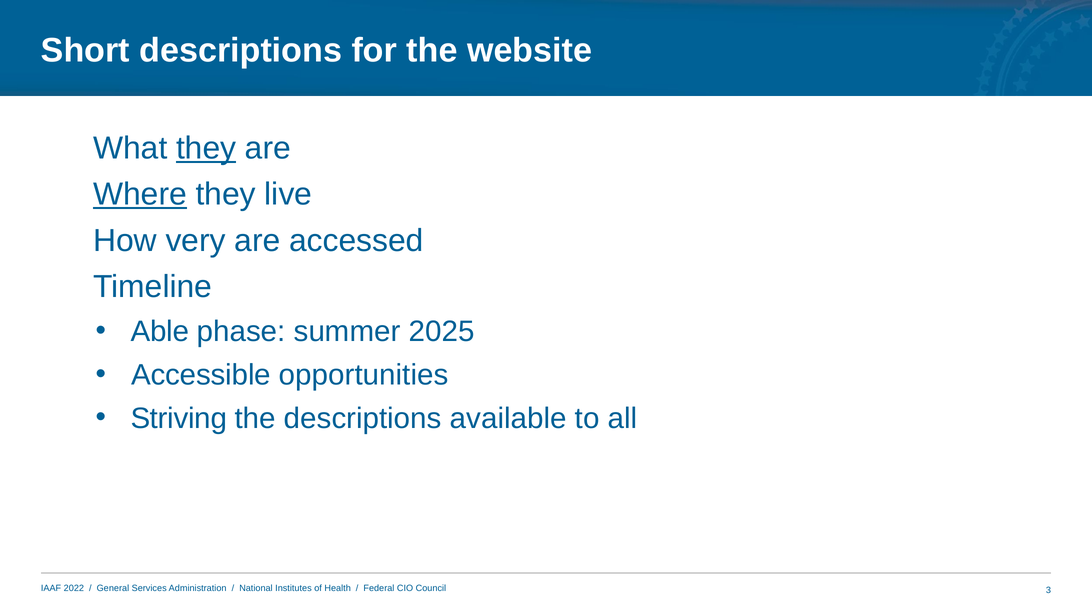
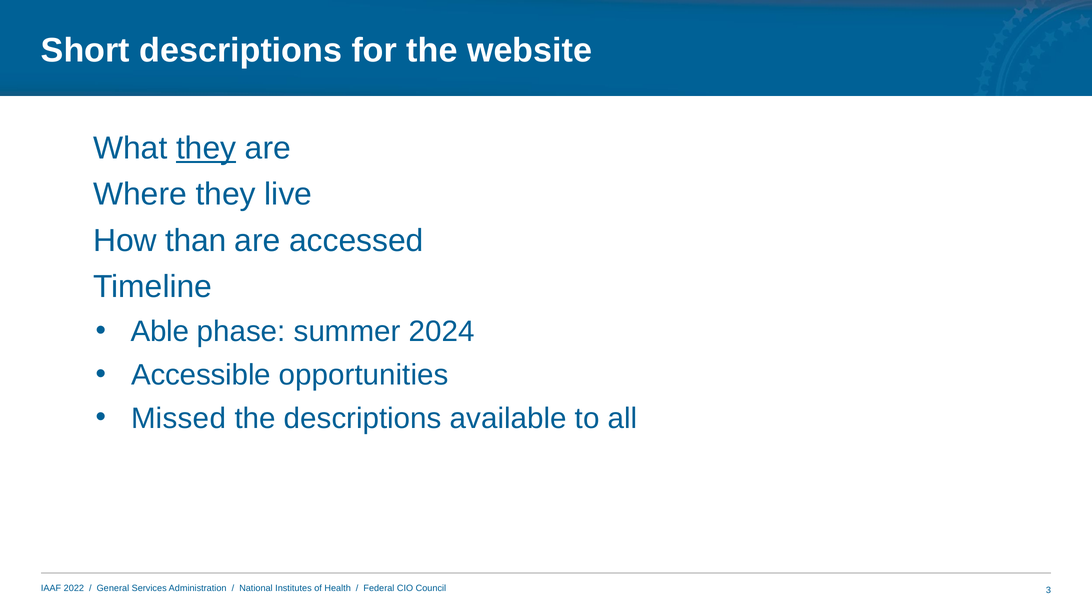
Where underline: present -> none
very: very -> than
2025: 2025 -> 2024
Striving: Striving -> Missed
